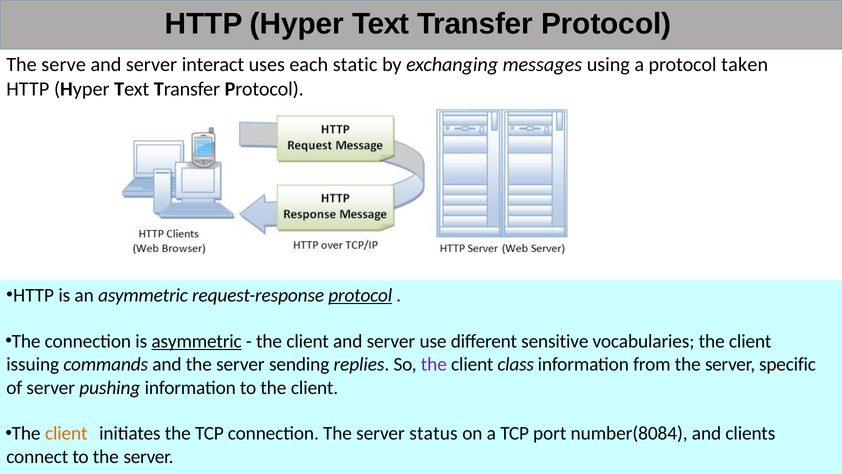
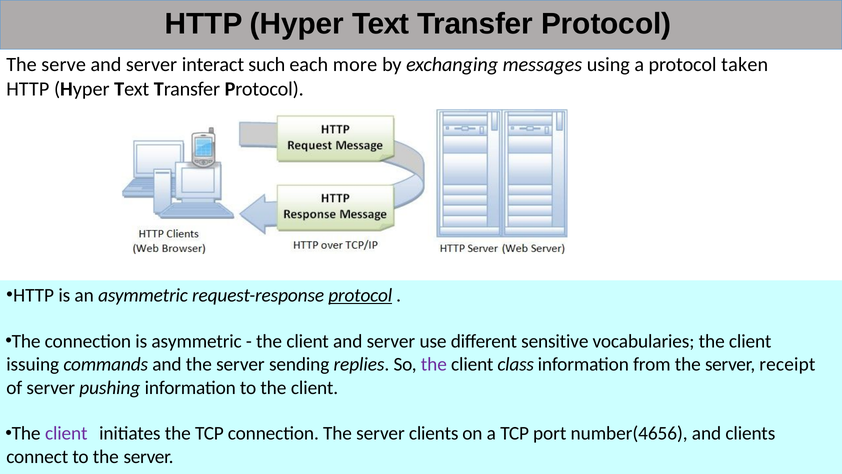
uses: uses -> such
static: static -> more
asymmetric at (197, 341) underline: present -> none
specific: specific -> receipt
client at (66, 433) colour: orange -> purple
server status: status -> clients
number(8084: number(8084 -> number(4656
